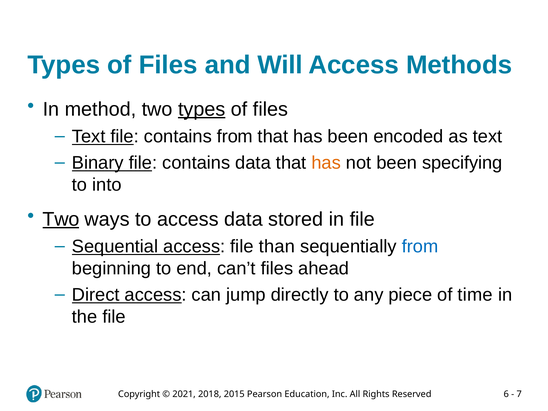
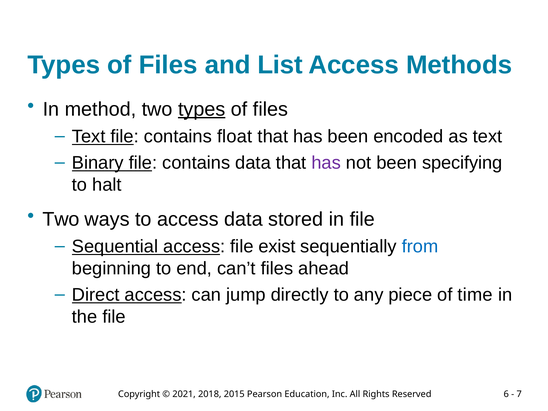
Will: Will -> List
contains from: from -> float
has at (326, 163) colour: orange -> purple
into: into -> halt
Two at (61, 219) underline: present -> none
than: than -> exist
